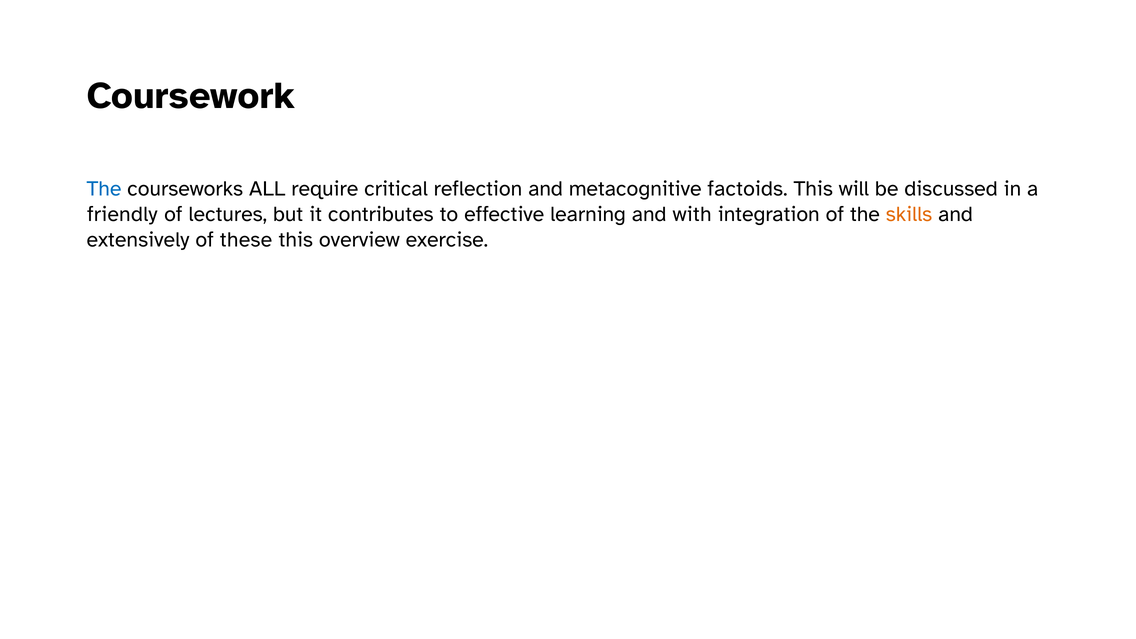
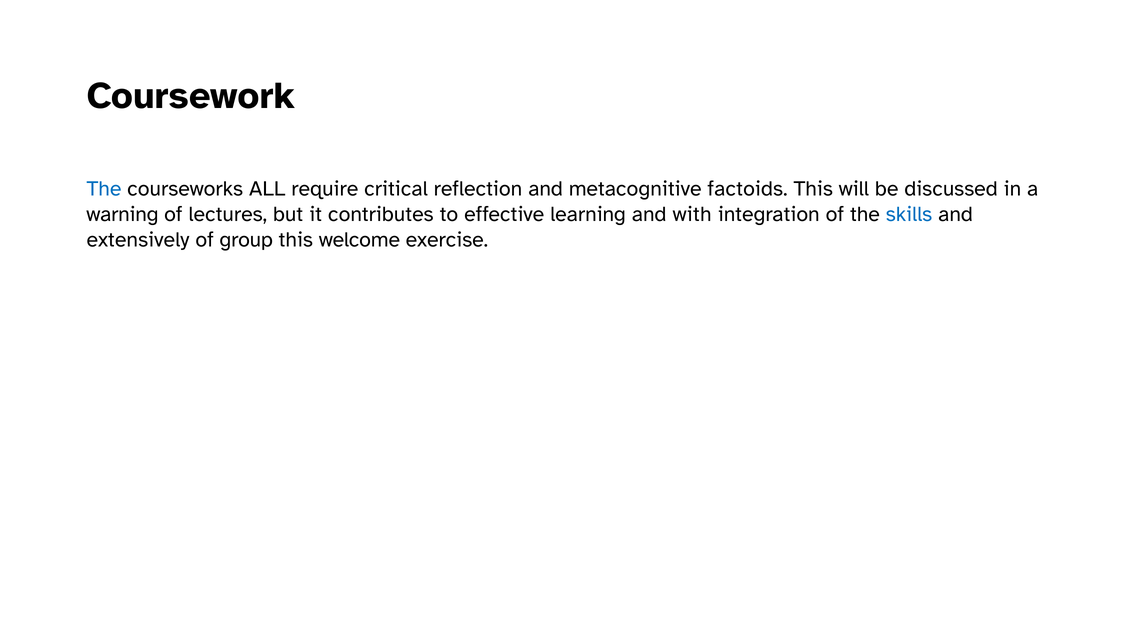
friendly: friendly -> warning
skills colour: orange -> blue
these: these -> group
overview: overview -> welcome
